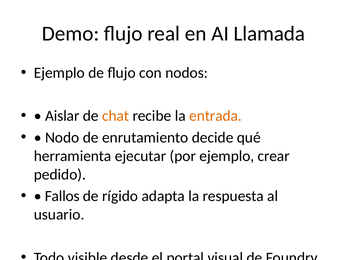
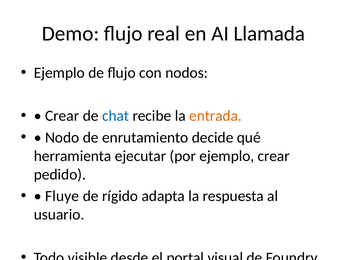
Aislar at (62, 116): Aislar -> Crear
chat colour: orange -> blue
Fallos: Fallos -> Fluye
